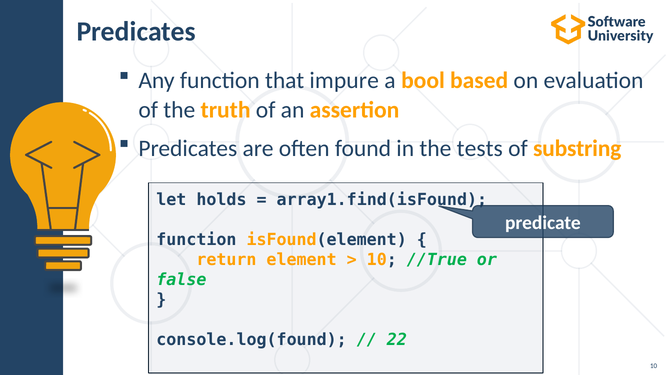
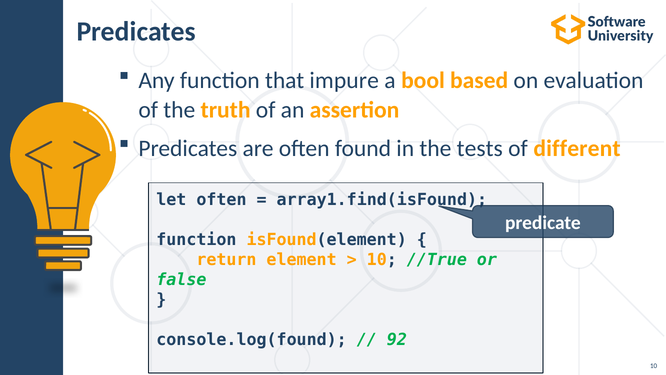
substring: substring -> different
let holds: holds -> often
22: 22 -> 92
